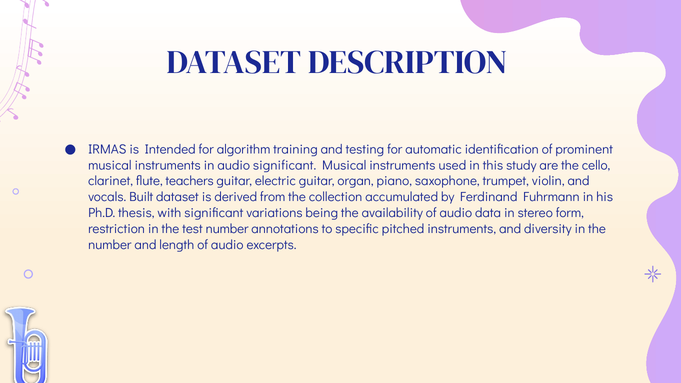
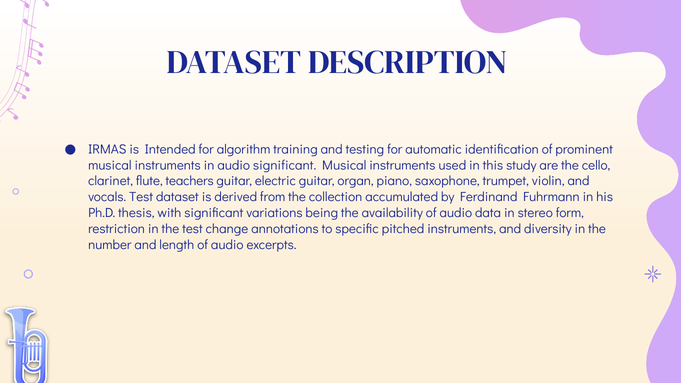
vocals Built: Built -> Test
test number: number -> change
